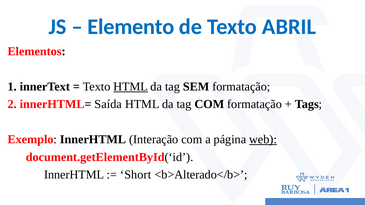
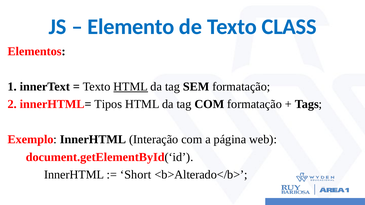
ABRIL: ABRIL -> CLASS
Saída: Saída -> Tipos
web underline: present -> none
